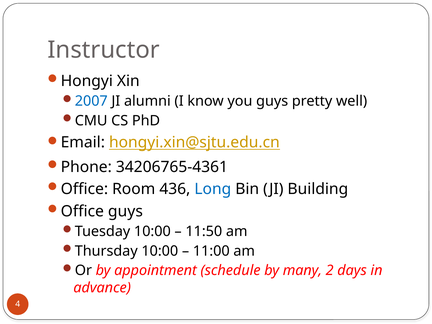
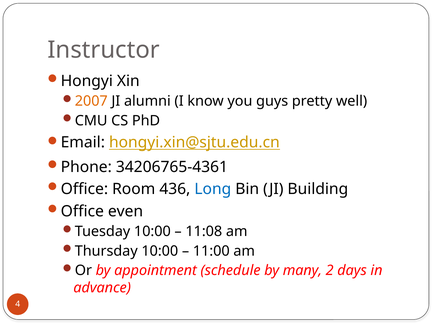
2007 colour: blue -> orange
Office guys: guys -> even
11:50: 11:50 -> 11:08
